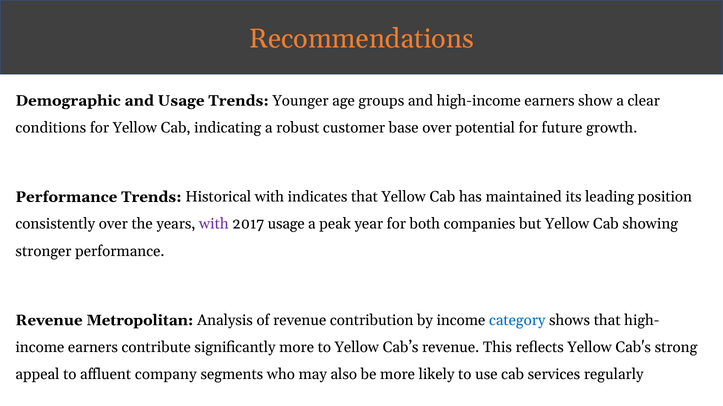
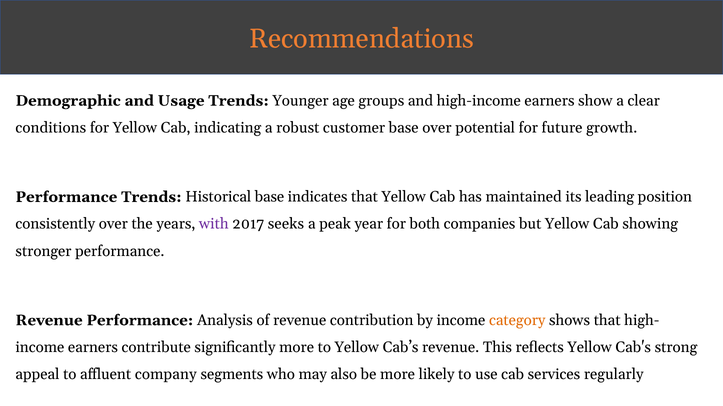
Historical with: with -> base
2017 usage: usage -> seeks
Revenue Metropolitan: Metropolitan -> Performance
category colour: blue -> orange
